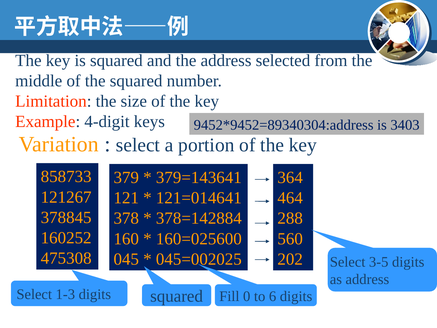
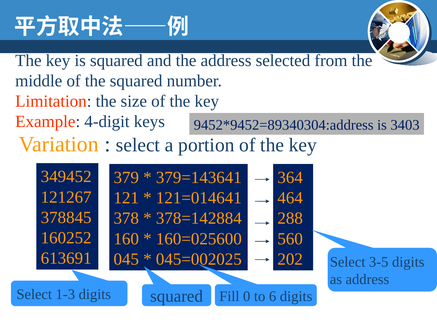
858733: 858733 -> 349452
475308: 475308 -> 613691
